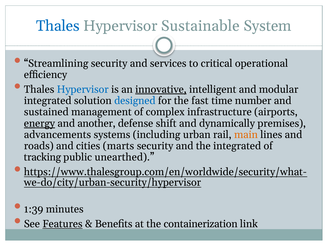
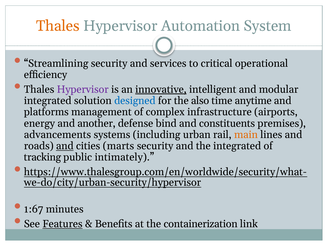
Thales at (58, 26) colour: blue -> orange
Sustainable: Sustainable -> Automation
Hypervisor at (83, 89) colour: blue -> purple
fast: fast -> also
number: number -> anytime
sustained: sustained -> platforms
energy underline: present -> none
shift: shift -> bind
dynamically: dynamically -> constituents
and at (65, 146) underline: none -> present
unearthed: unearthed -> intimately
1:39: 1:39 -> 1:67
